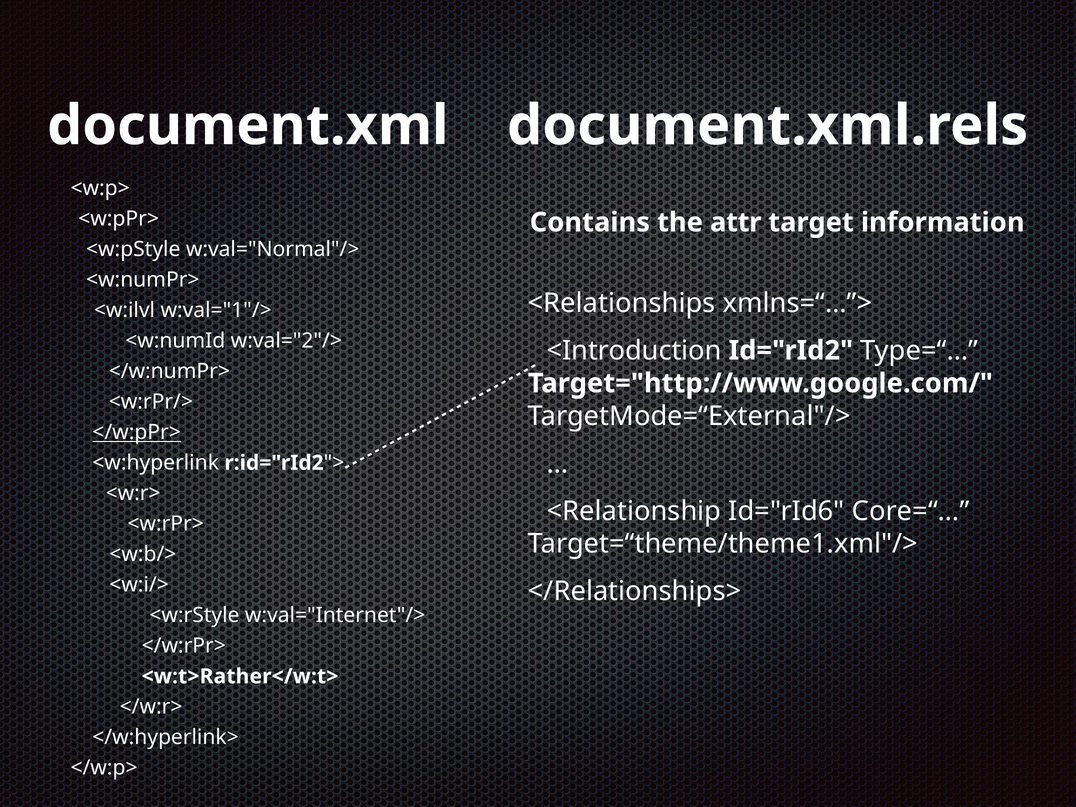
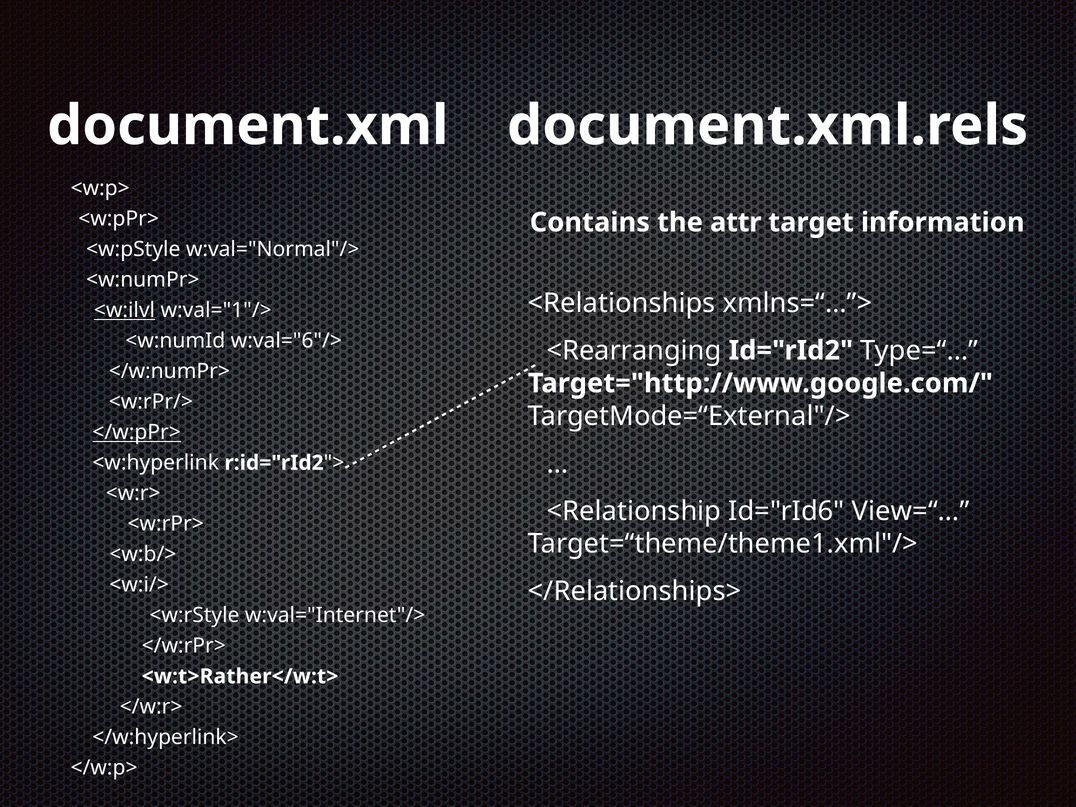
<w:ilvl underline: none -> present
w:val="2"/>: w:val="2"/> -> w:val="6"/>
<Introduction: <Introduction -> <Rearranging
Core=“…: Core=“… -> View=“…
